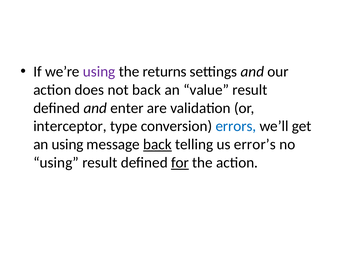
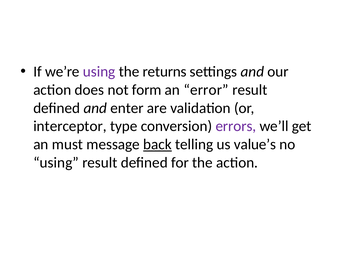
not back: back -> form
value: value -> error
errors colour: blue -> purple
an using: using -> must
error’s: error’s -> value’s
for underline: present -> none
